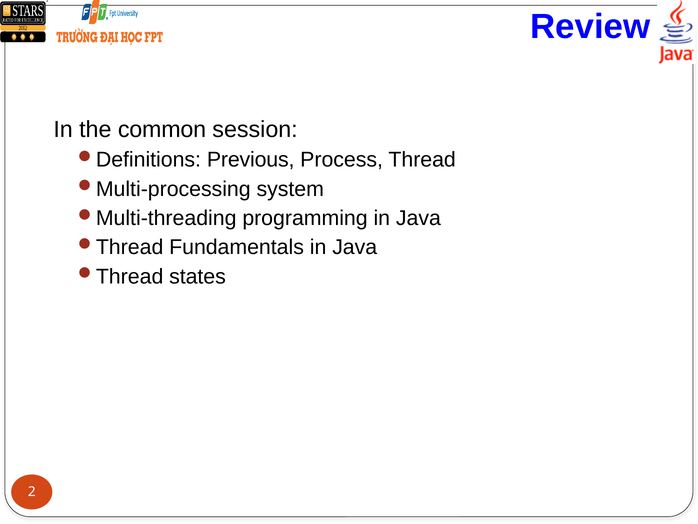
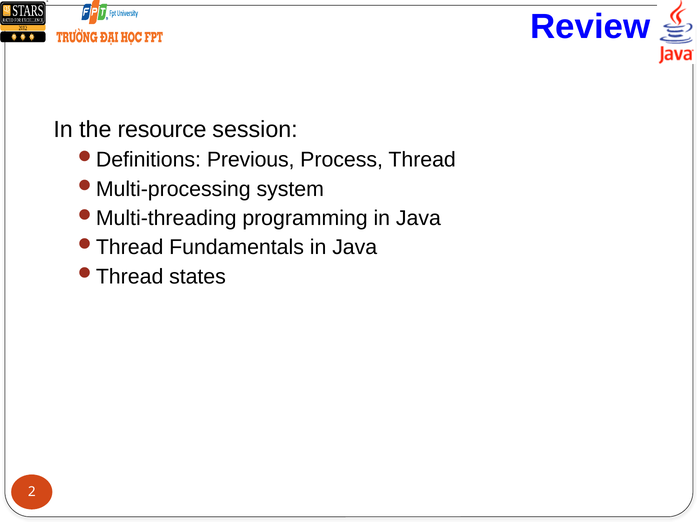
common: common -> resource
